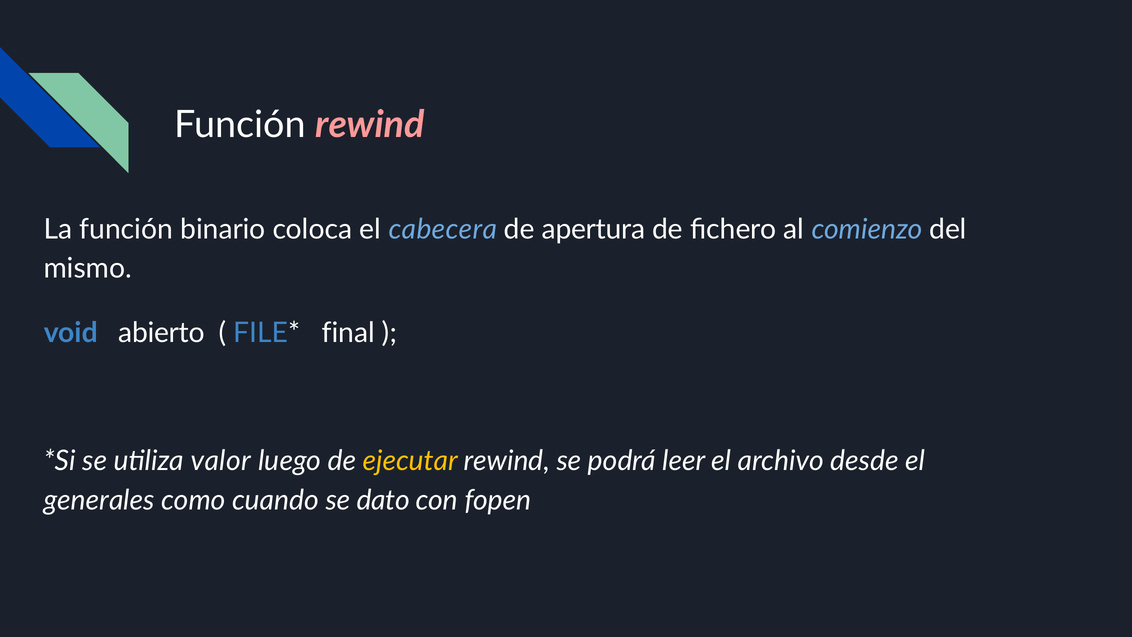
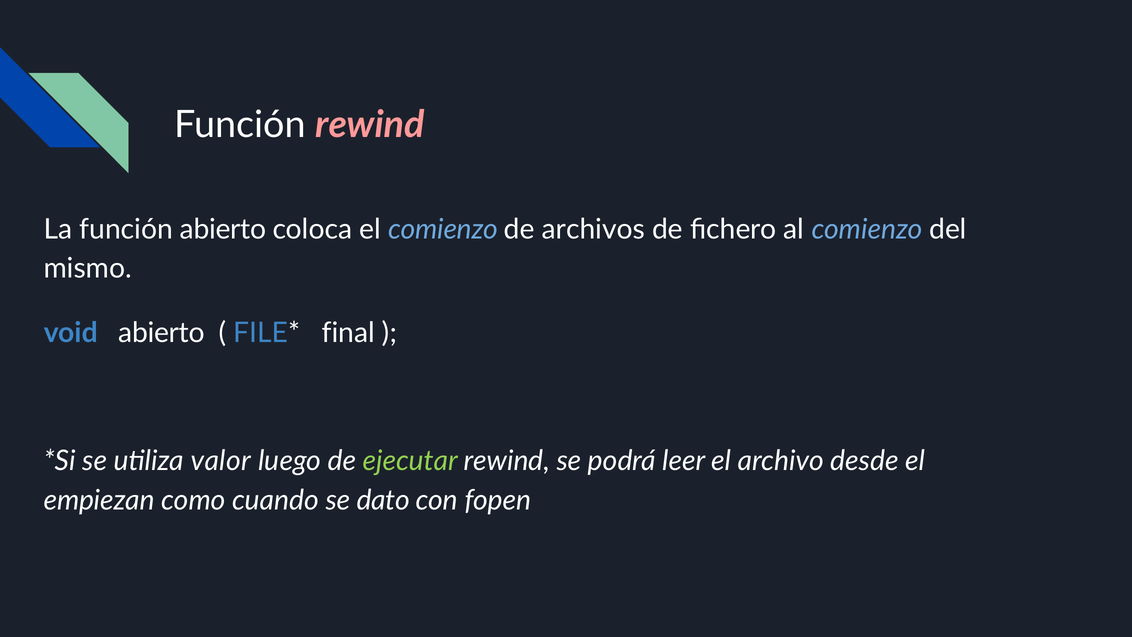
función binario: binario -> abierto
el cabecera: cabecera -> comienzo
apertura: apertura -> archivos
ejecutar colour: yellow -> light green
generales: generales -> empiezan
